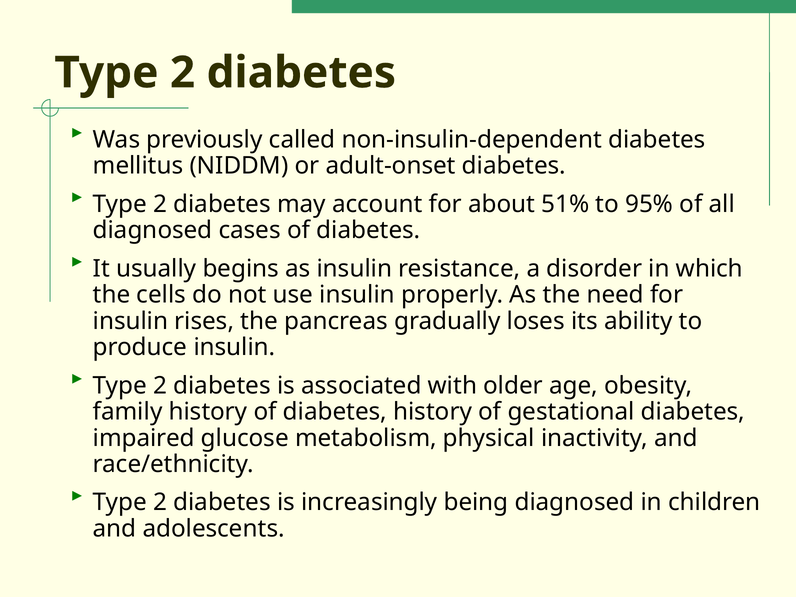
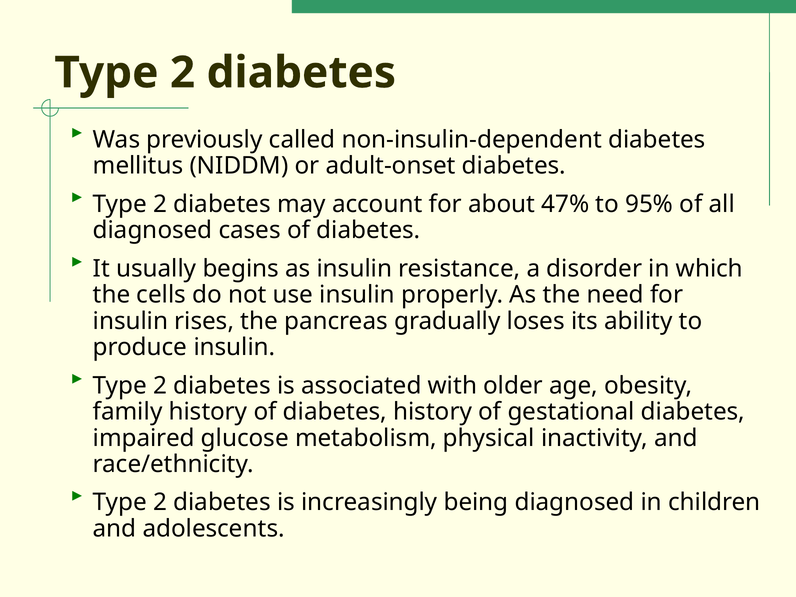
51%: 51% -> 47%
